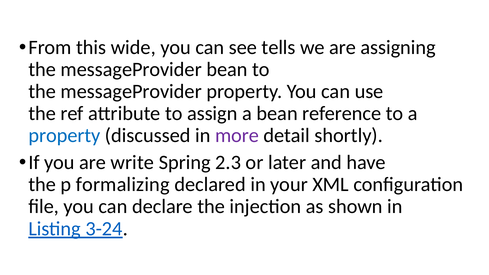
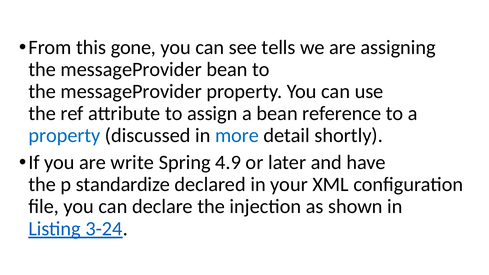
wide: wide -> gone
more colour: purple -> blue
2.3: 2.3 -> 4.9
formalizing: formalizing -> standardize
